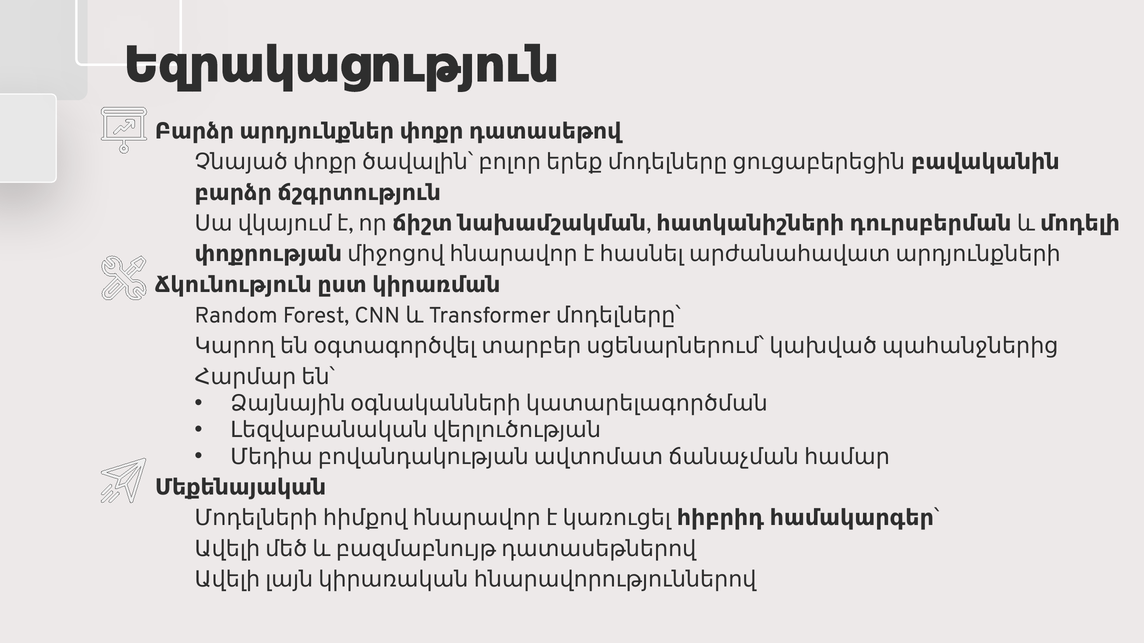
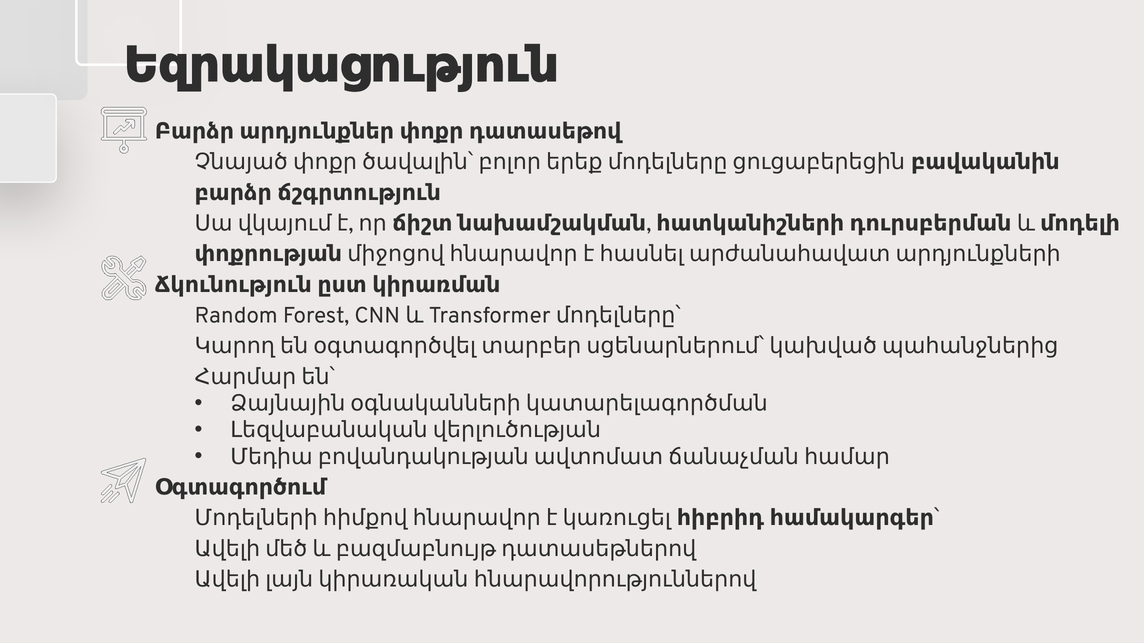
Մեքենայական: Մեքենայական -> Օգտագործում
